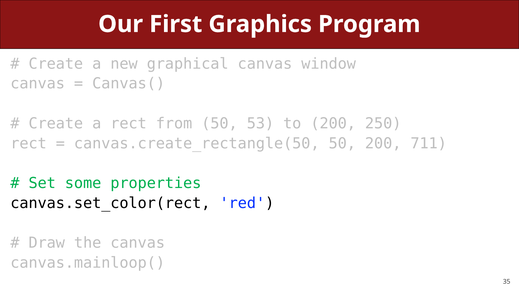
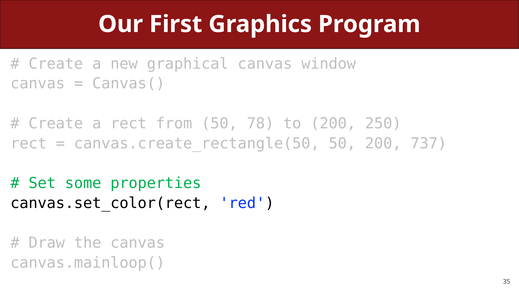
53: 53 -> 78
711: 711 -> 737
